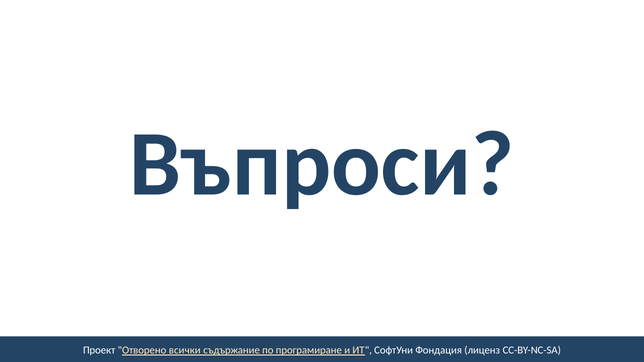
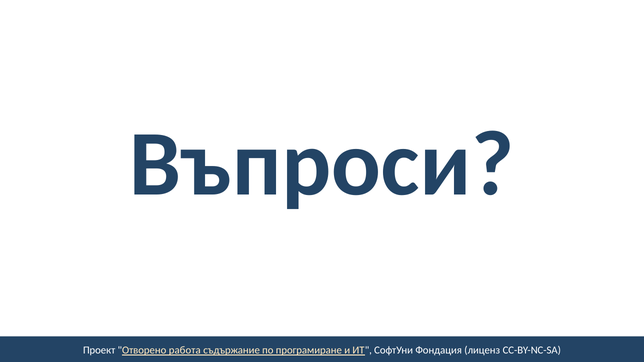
всички: всички -> работа
